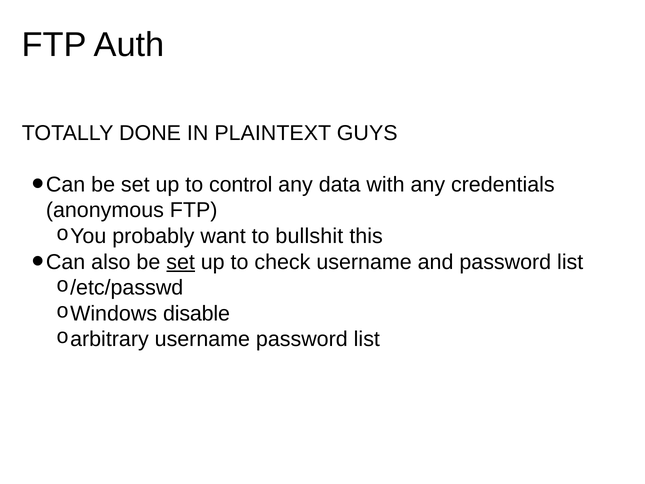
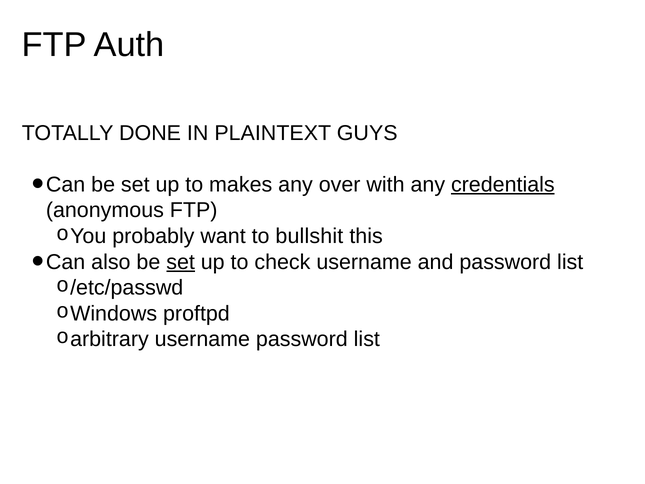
control: control -> makes
data: data -> over
credentials underline: none -> present
disable: disable -> proftpd
